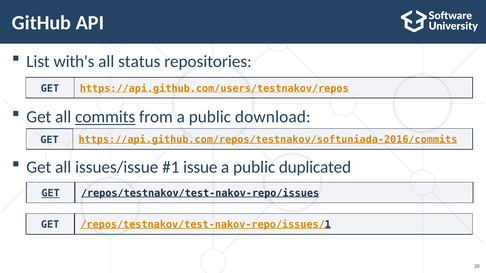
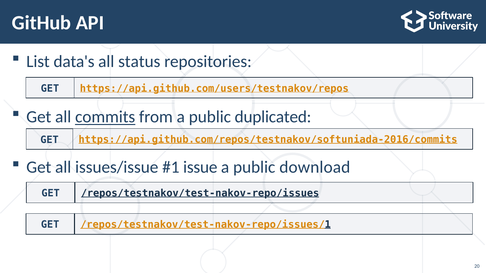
with's: with's -> data's
download: download -> duplicated
duplicated: duplicated -> download
GET at (51, 193) underline: present -> none
